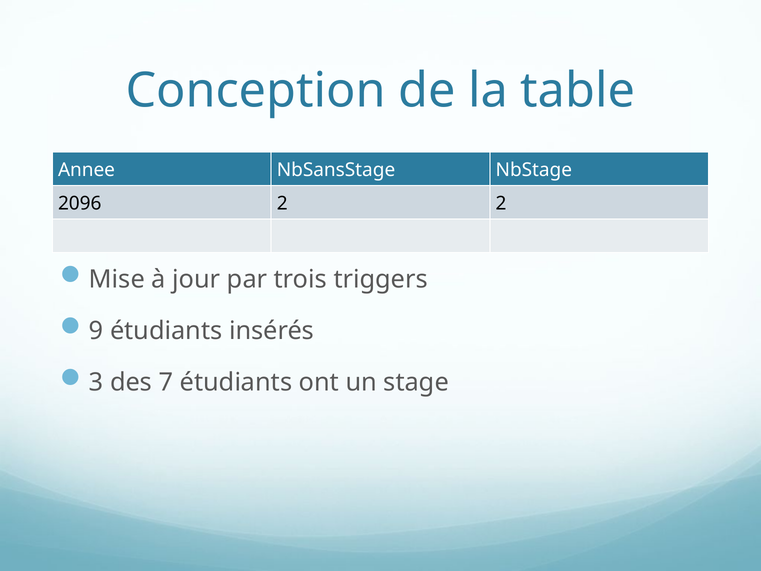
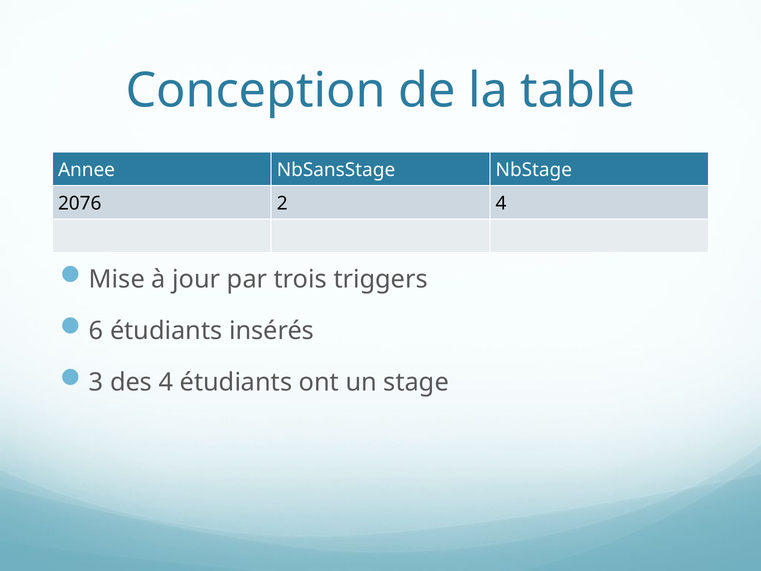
2096: 2096 -> 2076
2 2: 2 -> 4
9: 9 -> 6
des 7: 7 -> 4
